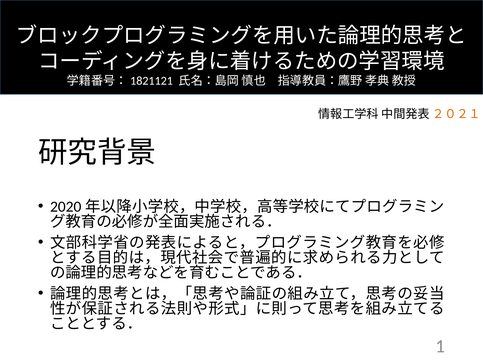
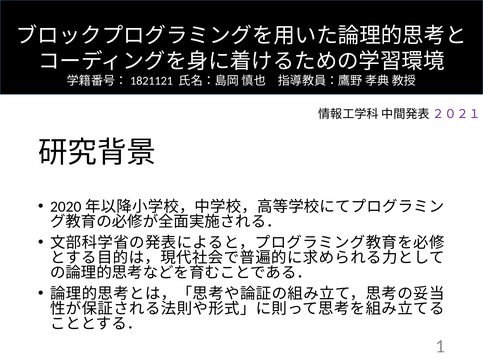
２０２１ colour: orange -> purple
